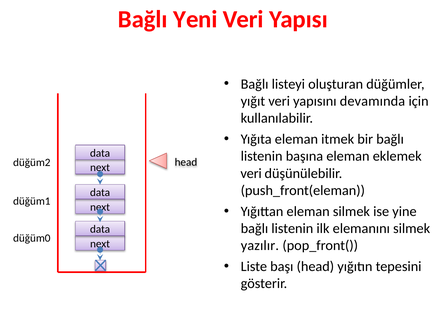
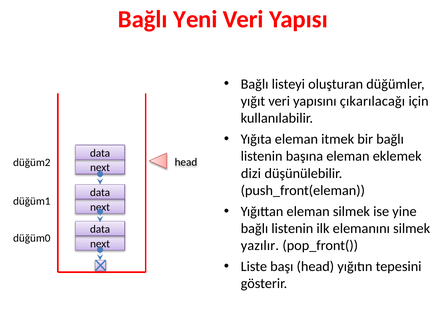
devamında: devamında -> çıkarılacağı
veri at (251, 174): veri -> dizi
